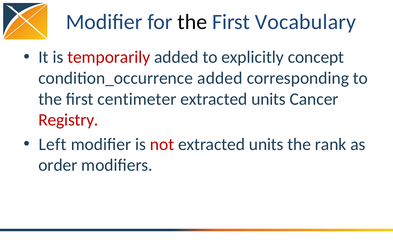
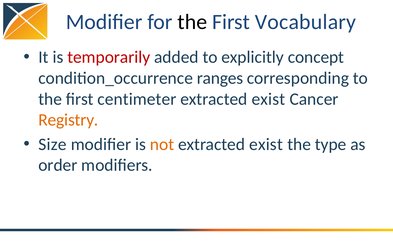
condition_occurrence added: added -> ranges
units at (269, 99): units -> exist
Registry colour: red -> orange
Left: Left -> Size
not colour: red -> orange
units at (266, 145): units -> exist
rank: rank -> type
